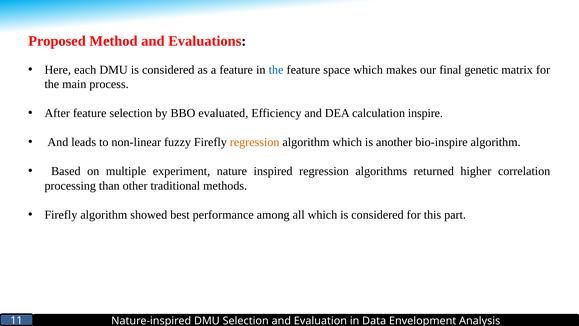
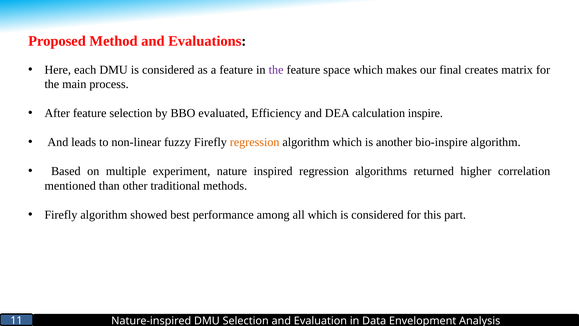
the at (276, 70) colour: blue -> purple
genetic: genetic -> creates
processing: processing -> mentioned
